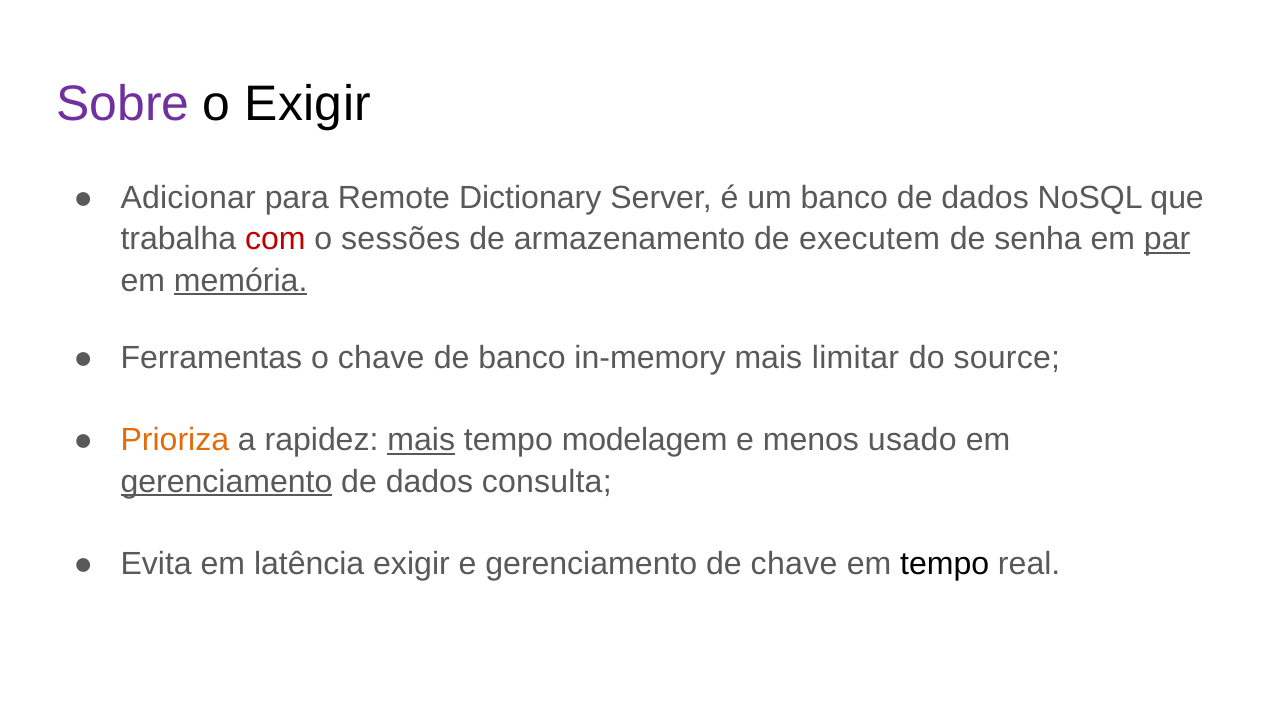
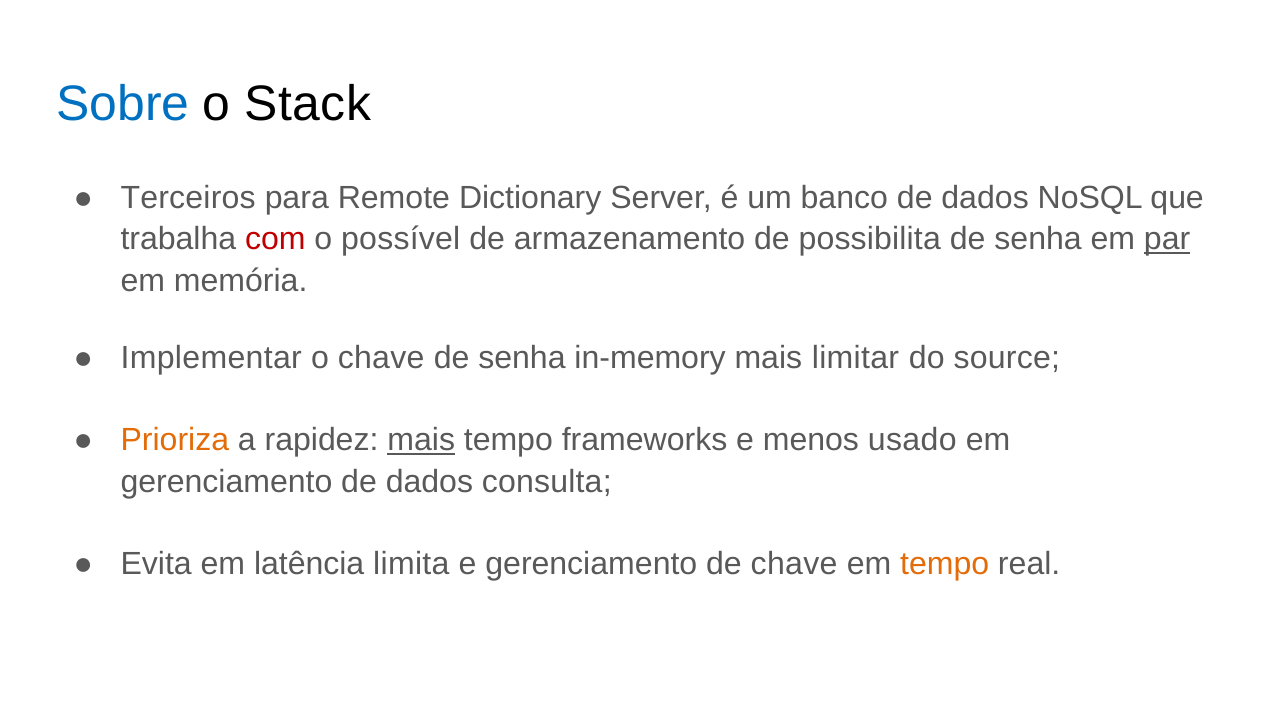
Sobre colour: purple -> blue
o Exigir: Exigir -> Stack
Adicionar: Adicionar -> Terceiros
sessões: sessões -> possível
executem: executem -> possibilita
memória underline: present -> none
Ferramentas: Ferramentas -> Implementar
banco at (522, 358): banco -> senha
modelagem: modelagem -> frameworks
gerenciamento at (226, 482) underline: present -> none
latência exigir: exigir -> limita
tempo at (945, 564) colour: black -> orange
